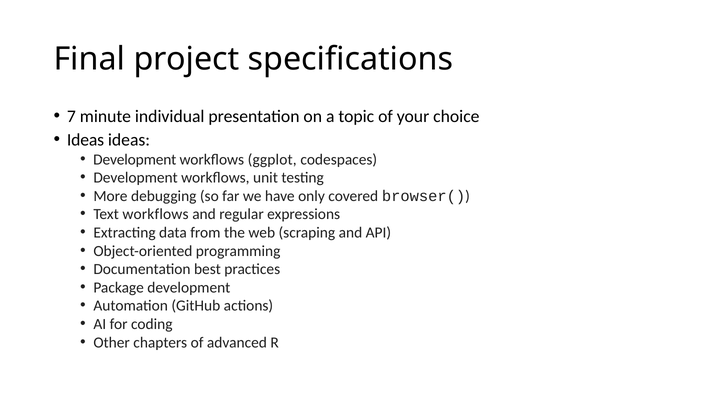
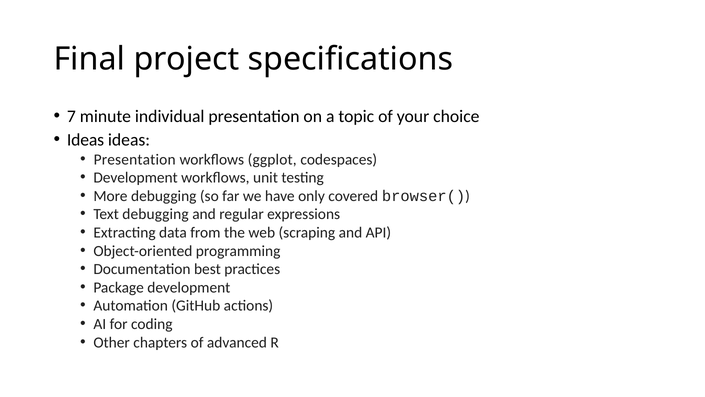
Development at (135, 159): Development -> Presentation
Text workflows: workflows -> debugging
